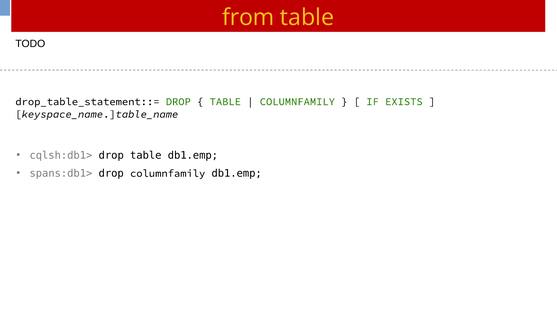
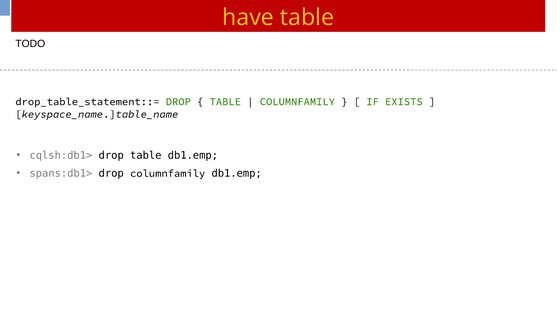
from: from -> have
